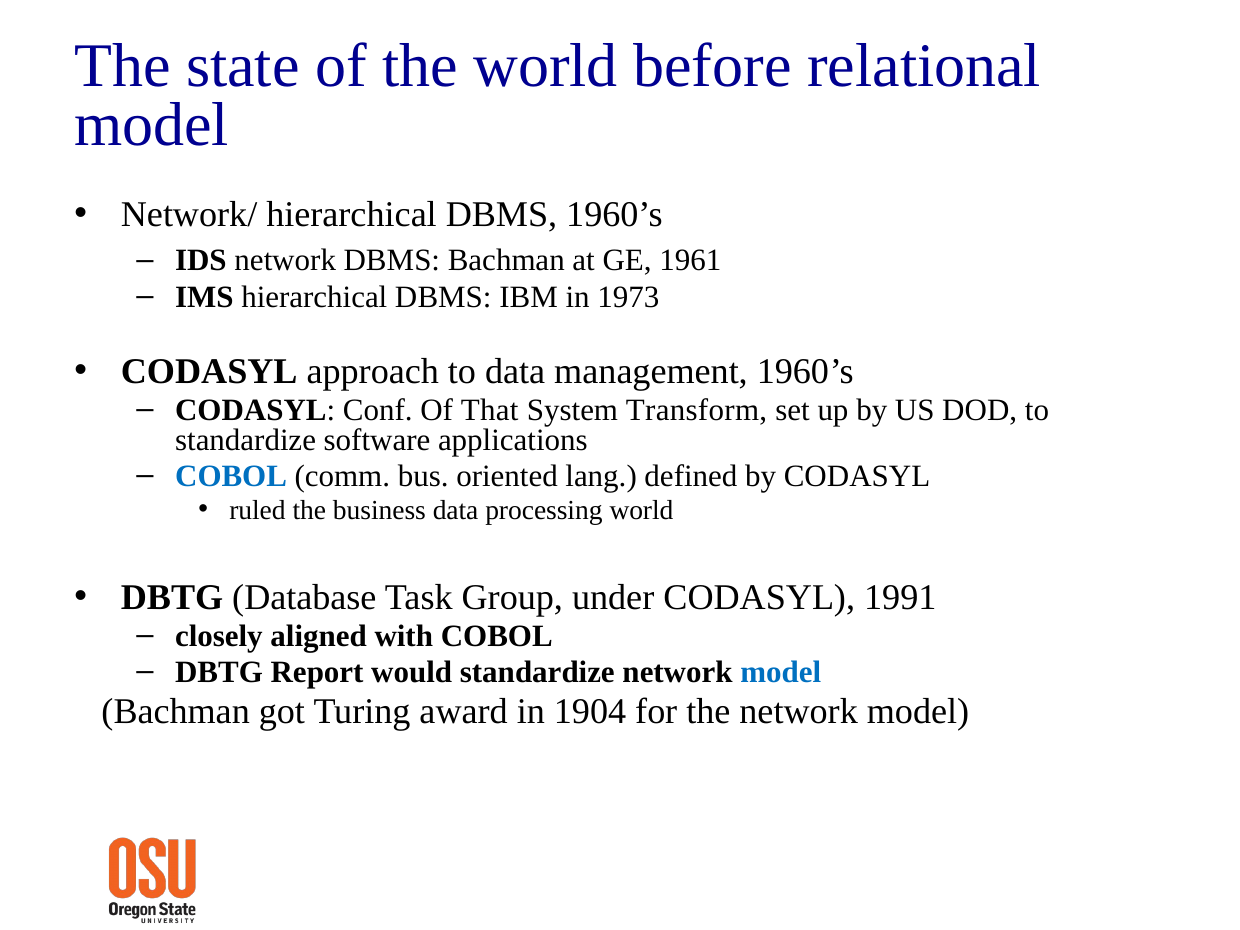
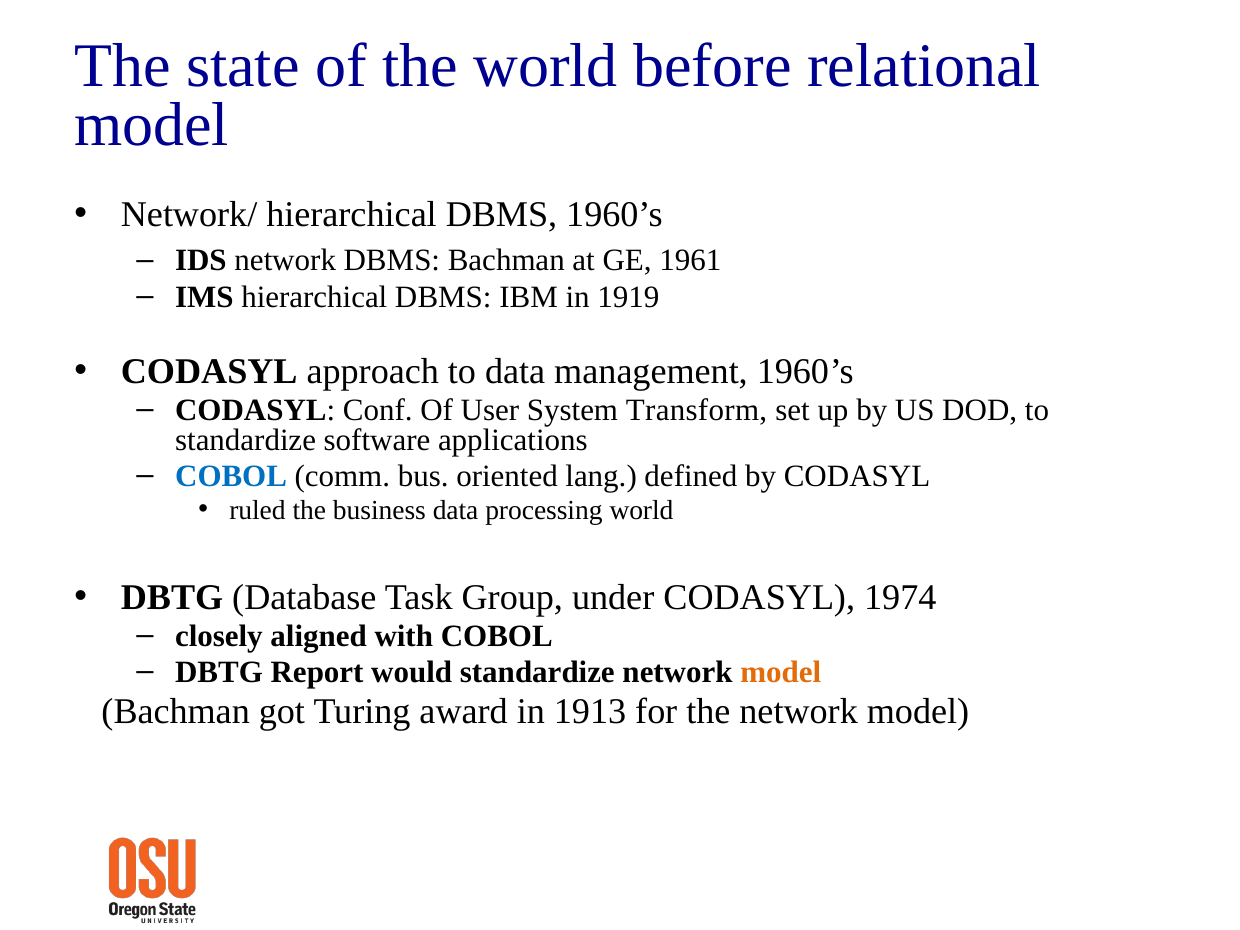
1973: 1973 -> 1919
That: That -> User
1991: 1991 -> 1974
model at (781, 672) colour: blue -> orange
1904: 1904 -> 1913
